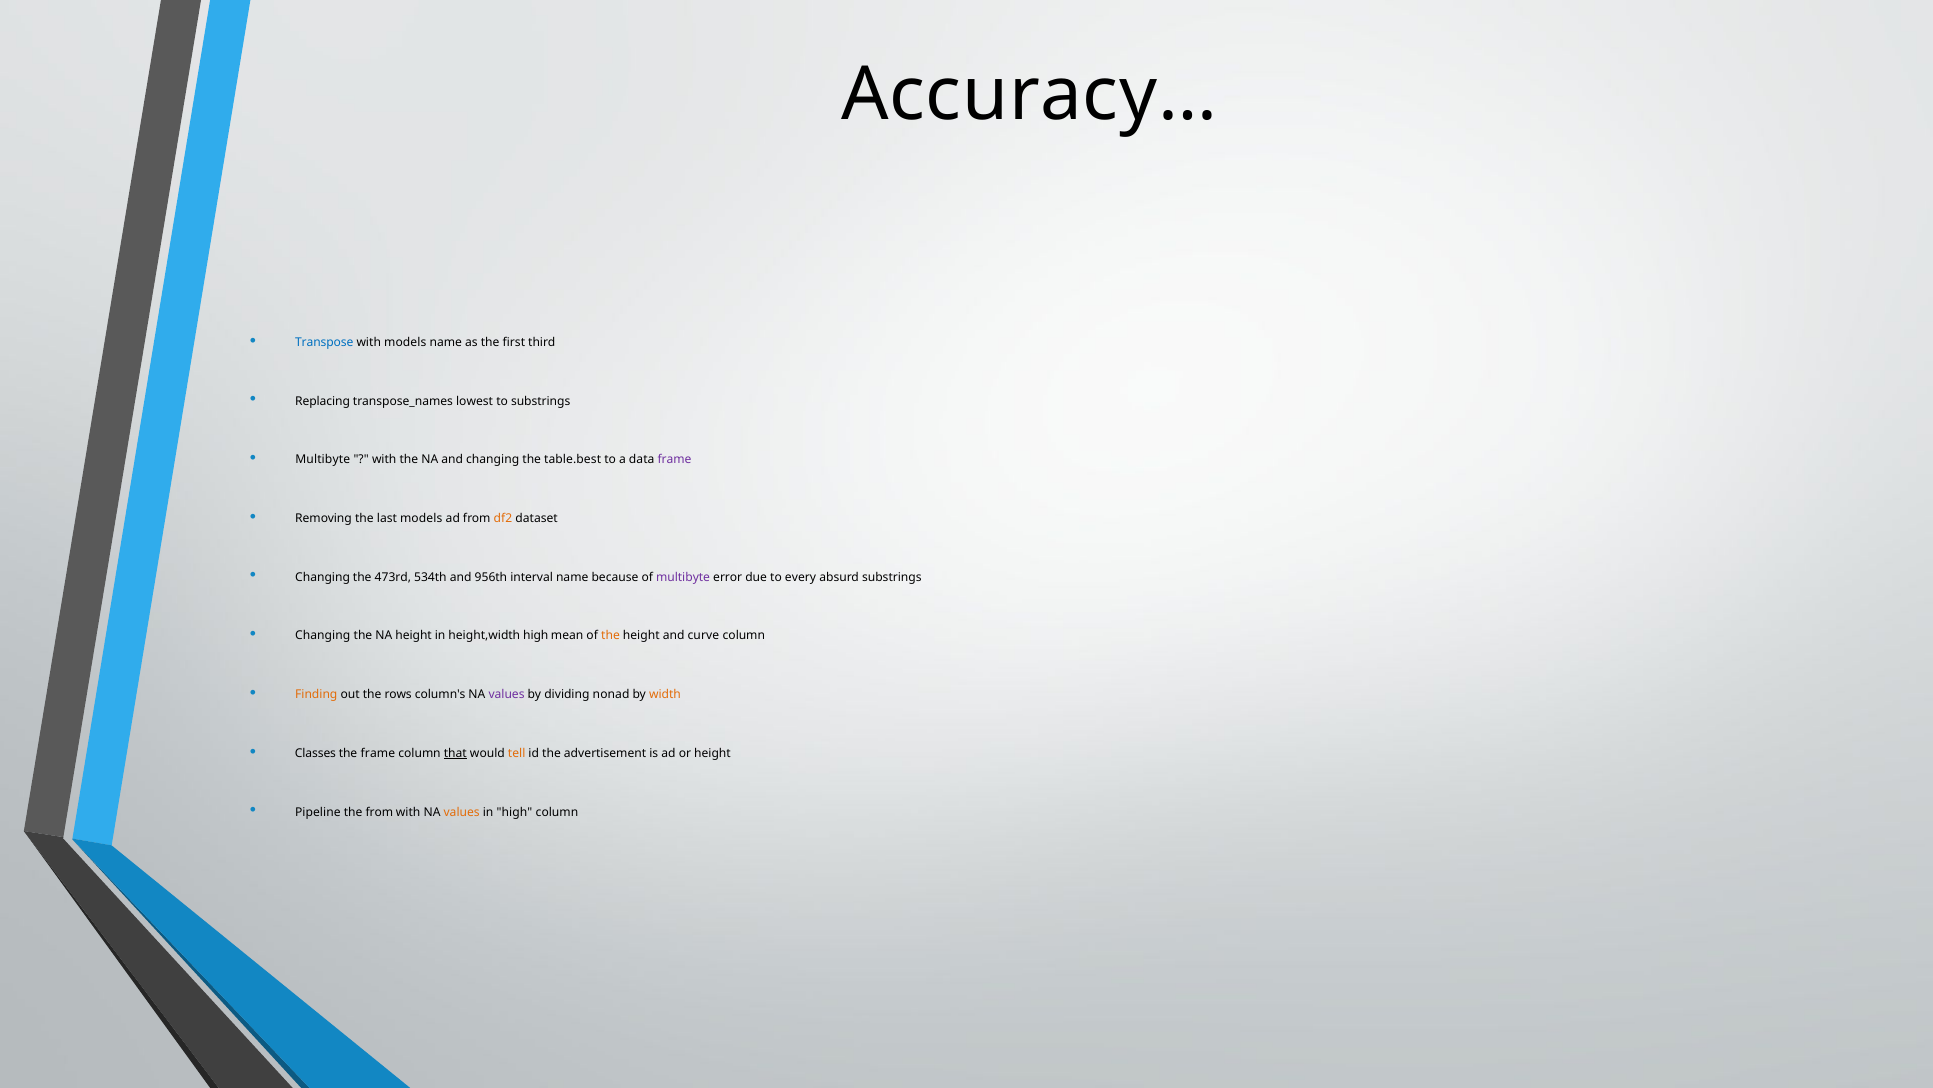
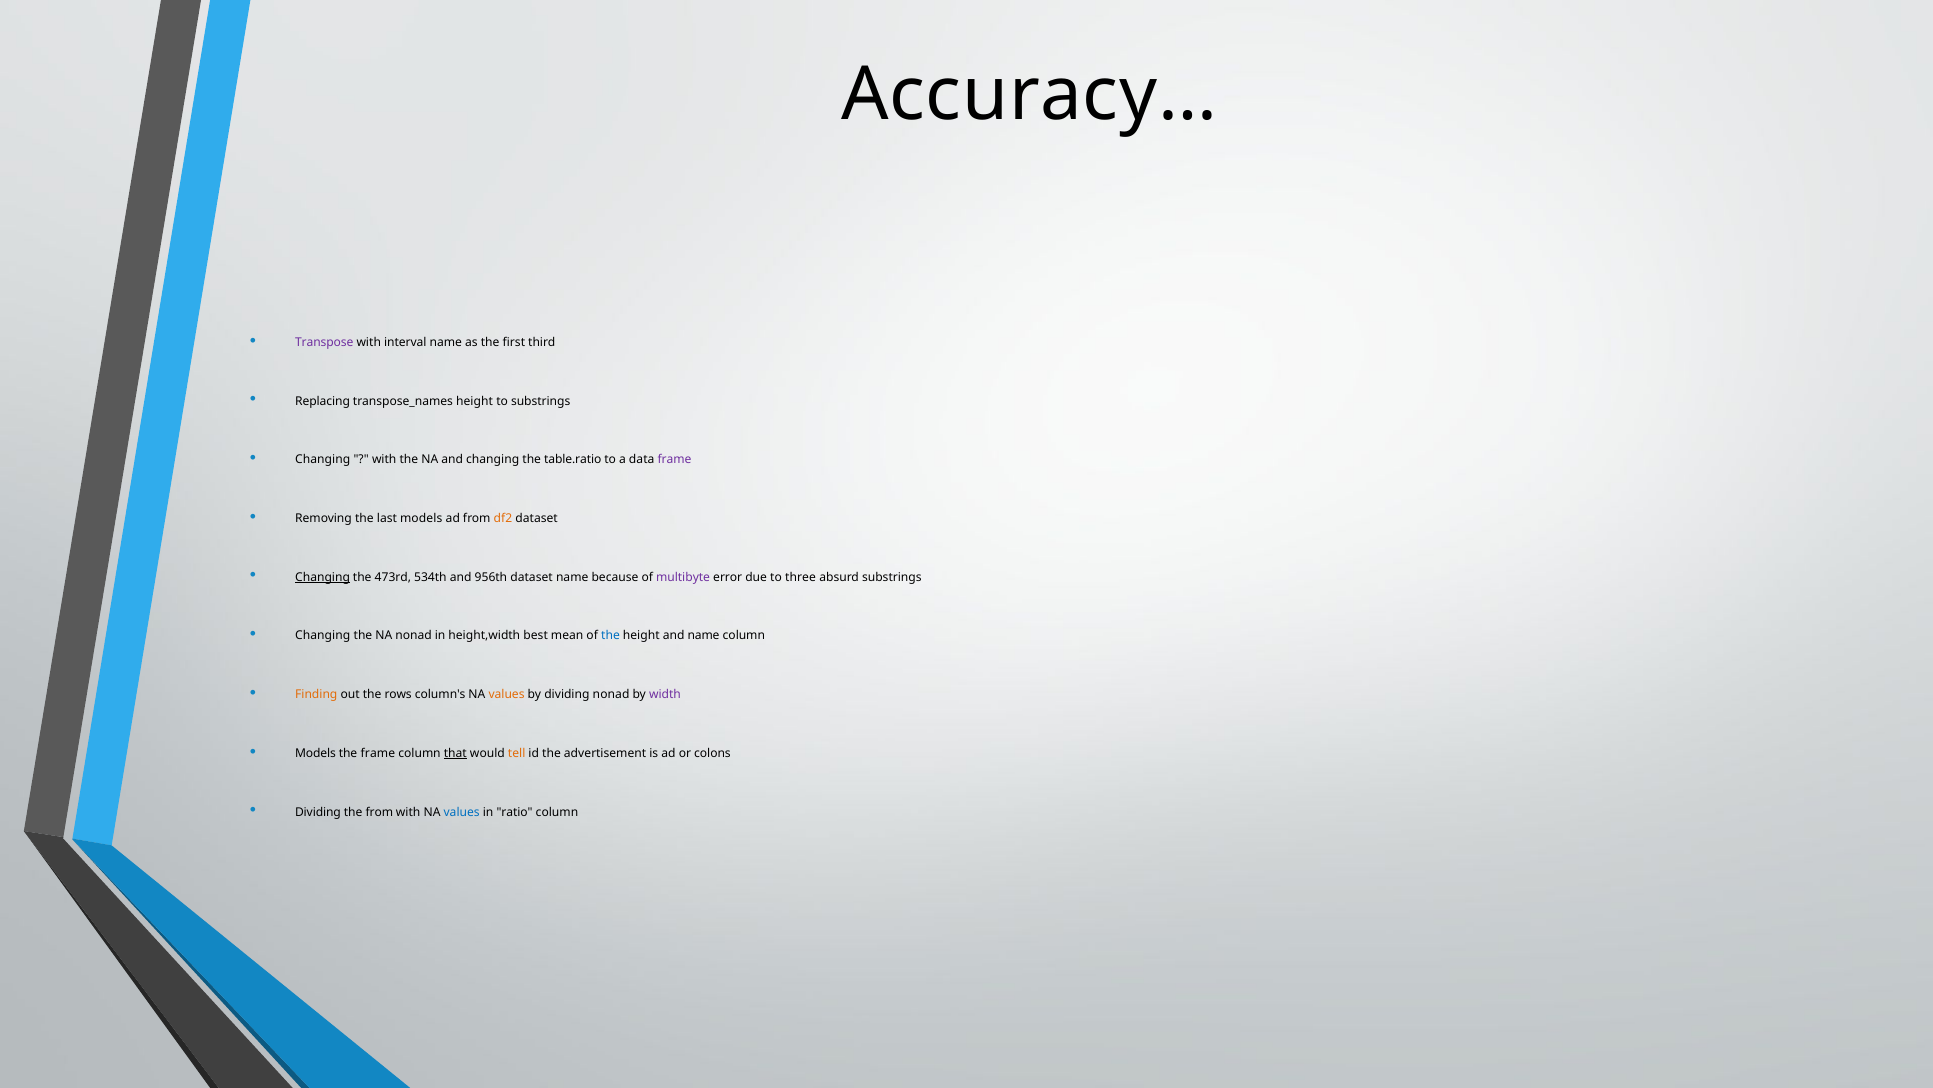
Transpose colour: blue -> purple
with models: models -> interval
transpose_names lowest: lowest -> height
Multibyte at (323, 459): Multibyte -> Changing
table.best: table.best -> table.ratio
Changing at (323, 577) underline: none -> present
956th interval: interval -> dataset
every: every -> three
NA height: height -> nonad
height,width high: high -> best
the at (611, 635) colour: orange -> blue
and curve: curve -> name
values at (507, 694) colour: purple -> orange
width colour: orange -> purple
Classes at (315, 753): Classes -> Models
or height: height -> colons
Pipeline at (318, 812): Pipeline -> Dividing
values at (462, 812) colour: orange -> blue
in high: high -> ratio
